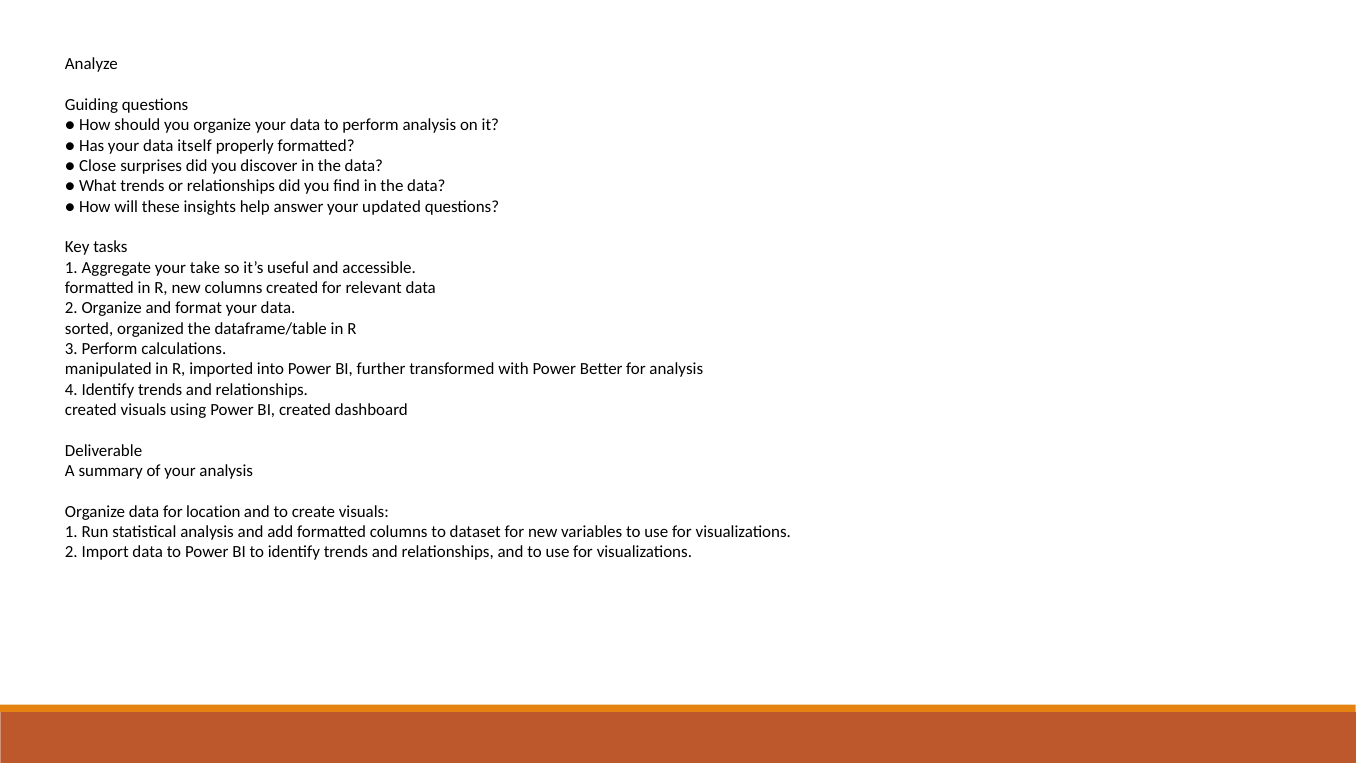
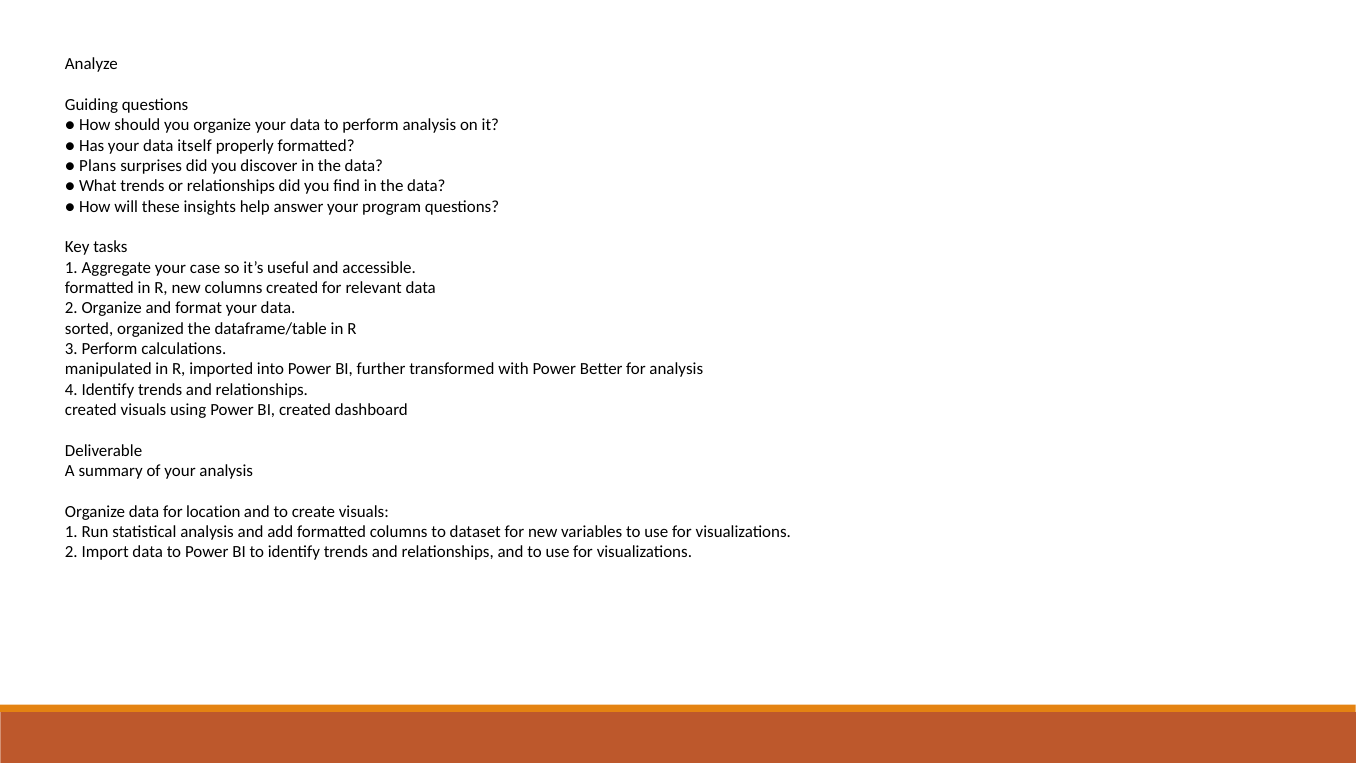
Close: Close -> Plans
updated: updated -> program
take: take -> case
